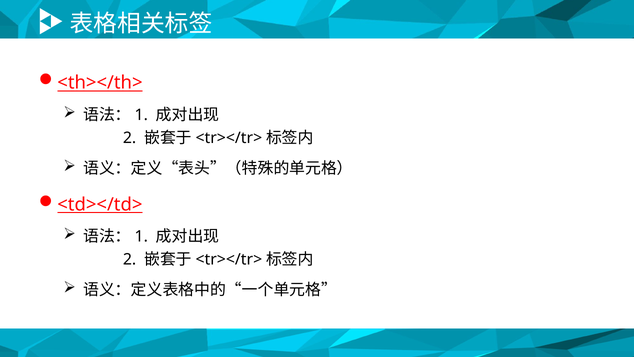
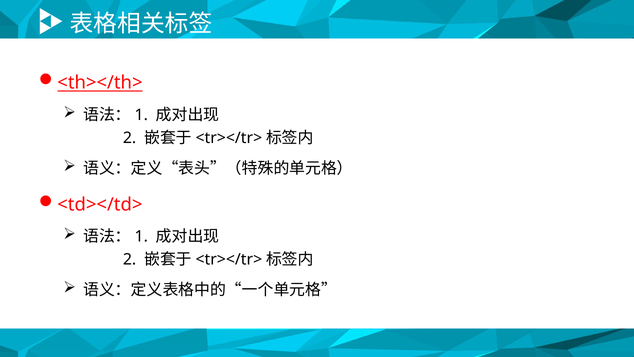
<td></td> underline: present -> none
